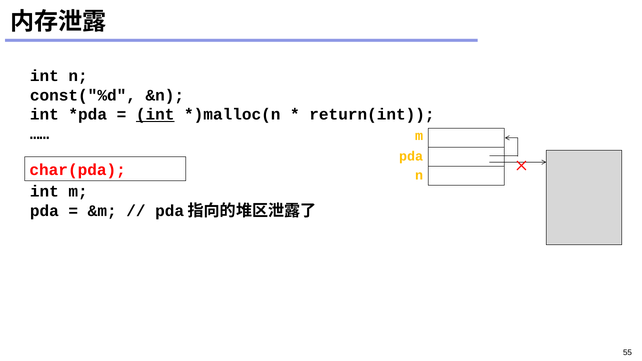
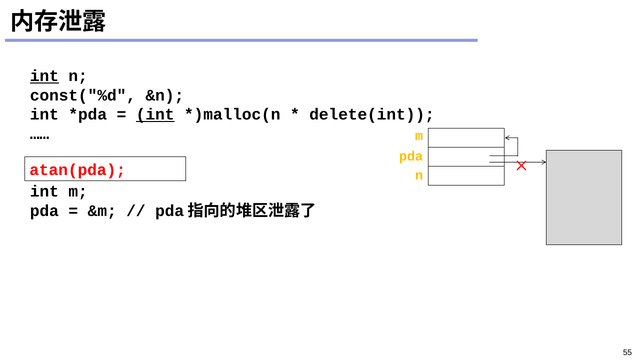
int at (44, 76) underline: none -> present
return(int: return(int -> delete(int
char(pda: char(pda -> atan(pda
